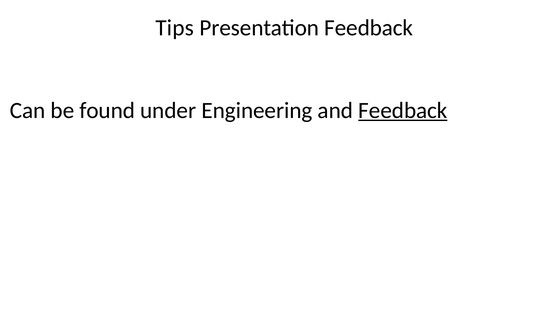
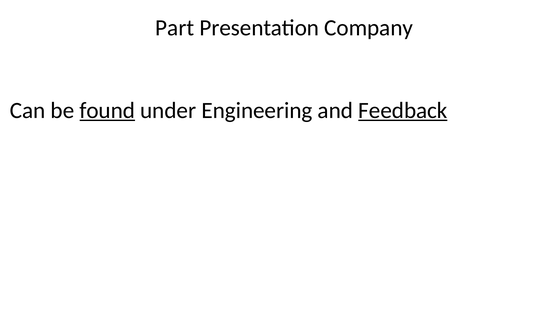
Tips: Tips -> Part
Presentation Feedback: Feedback -> Company
found underline: none -> present
